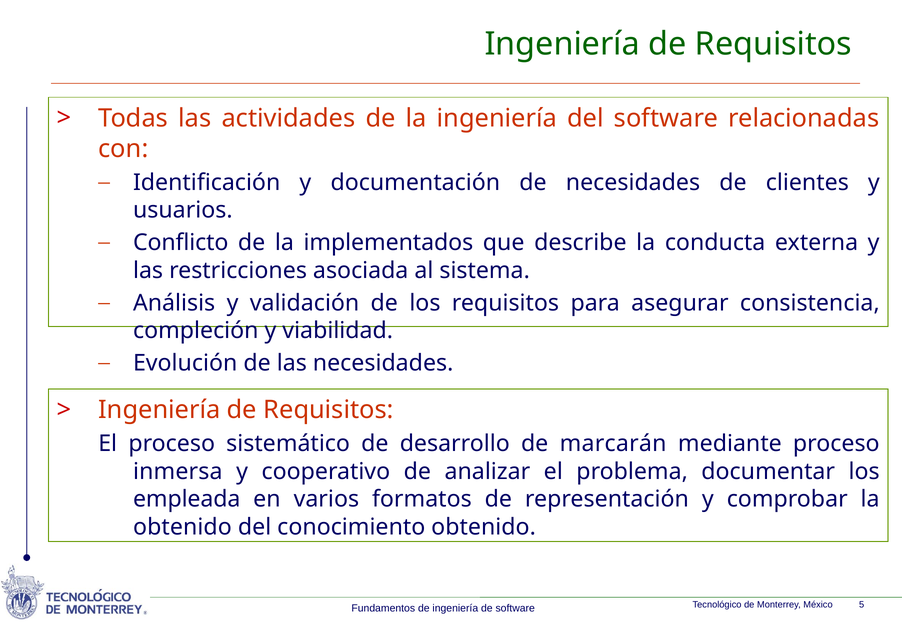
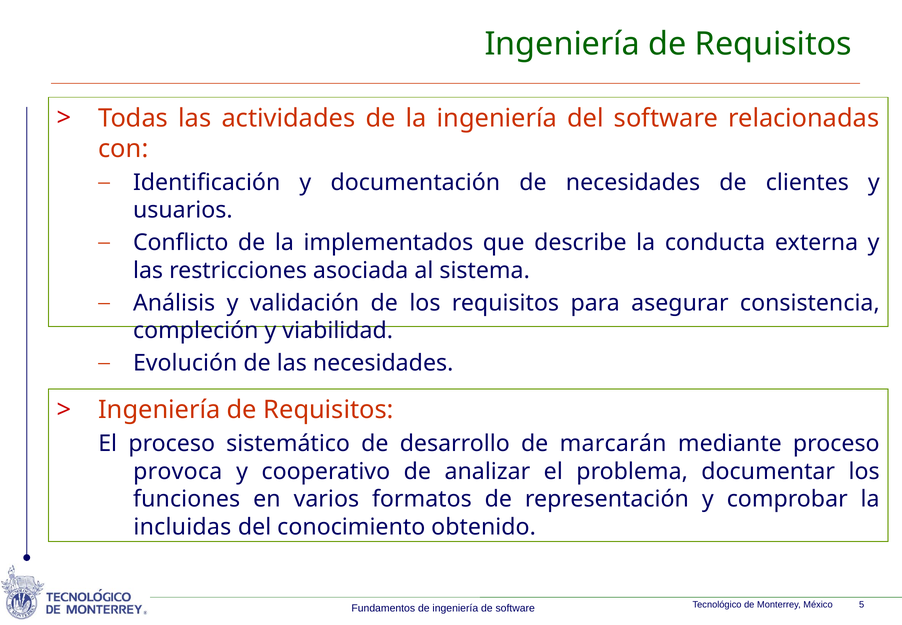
inmersa: inmersa -> provoca
empleada: empleada -> funciones
obtenido at (182, 527): obtenido -> incluidas
